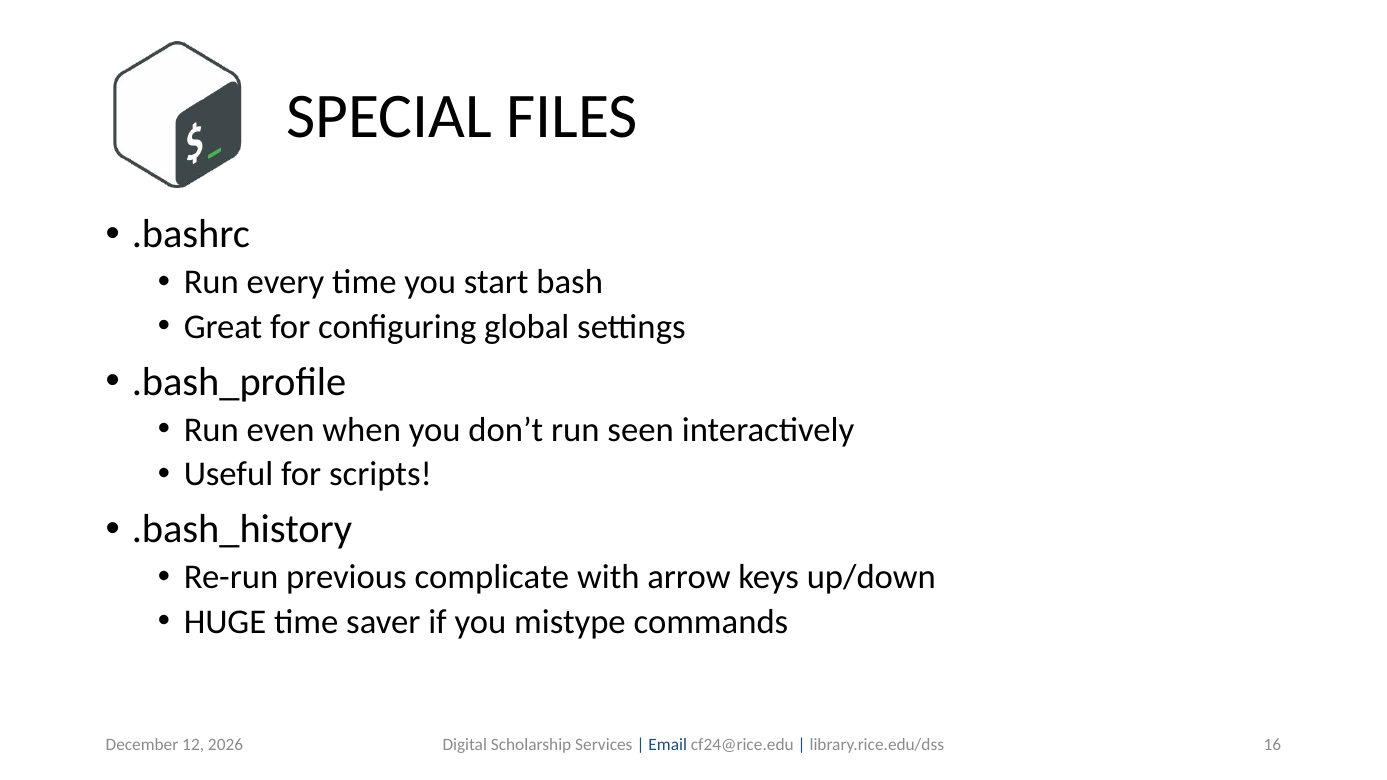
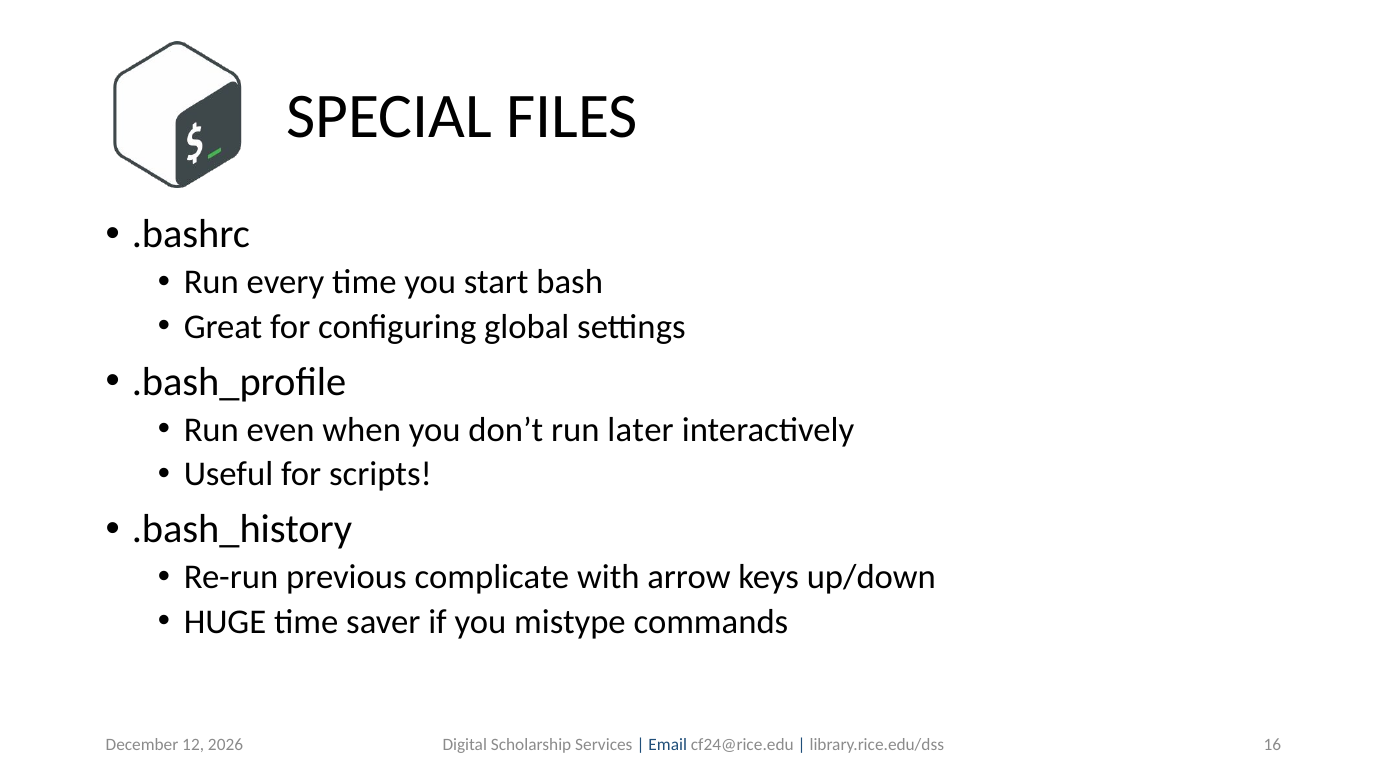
seen: seen -> later
